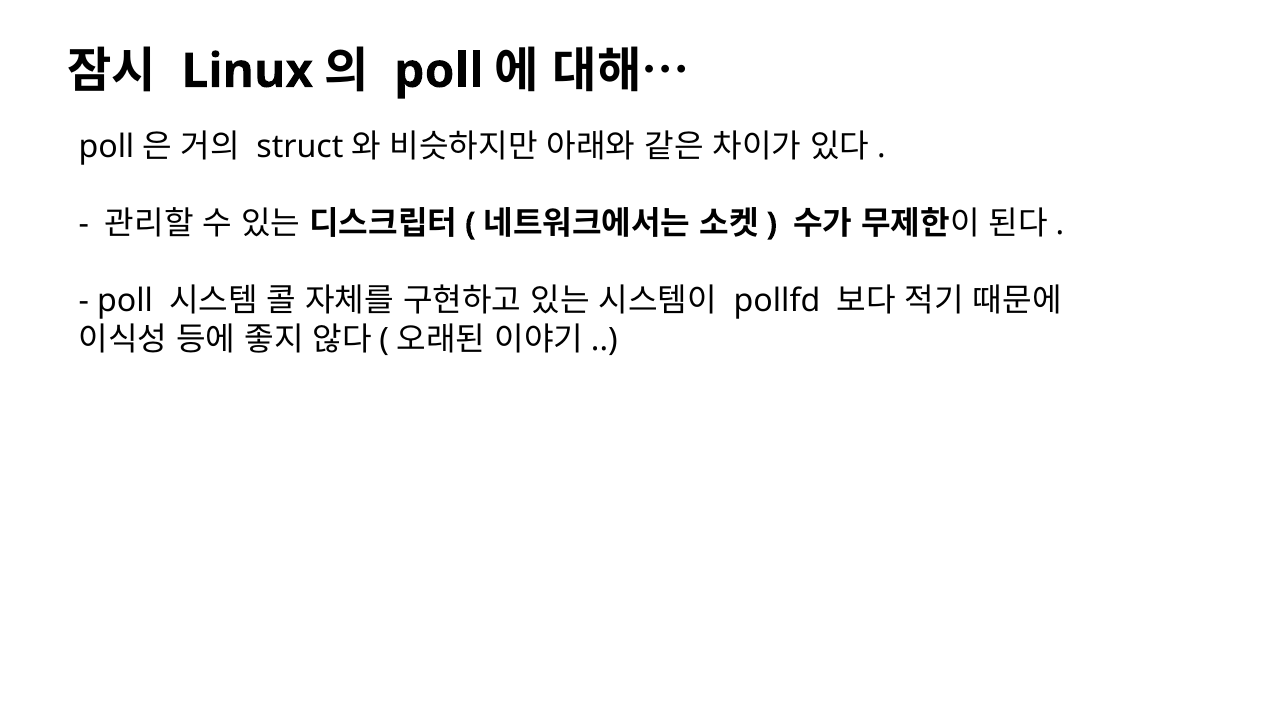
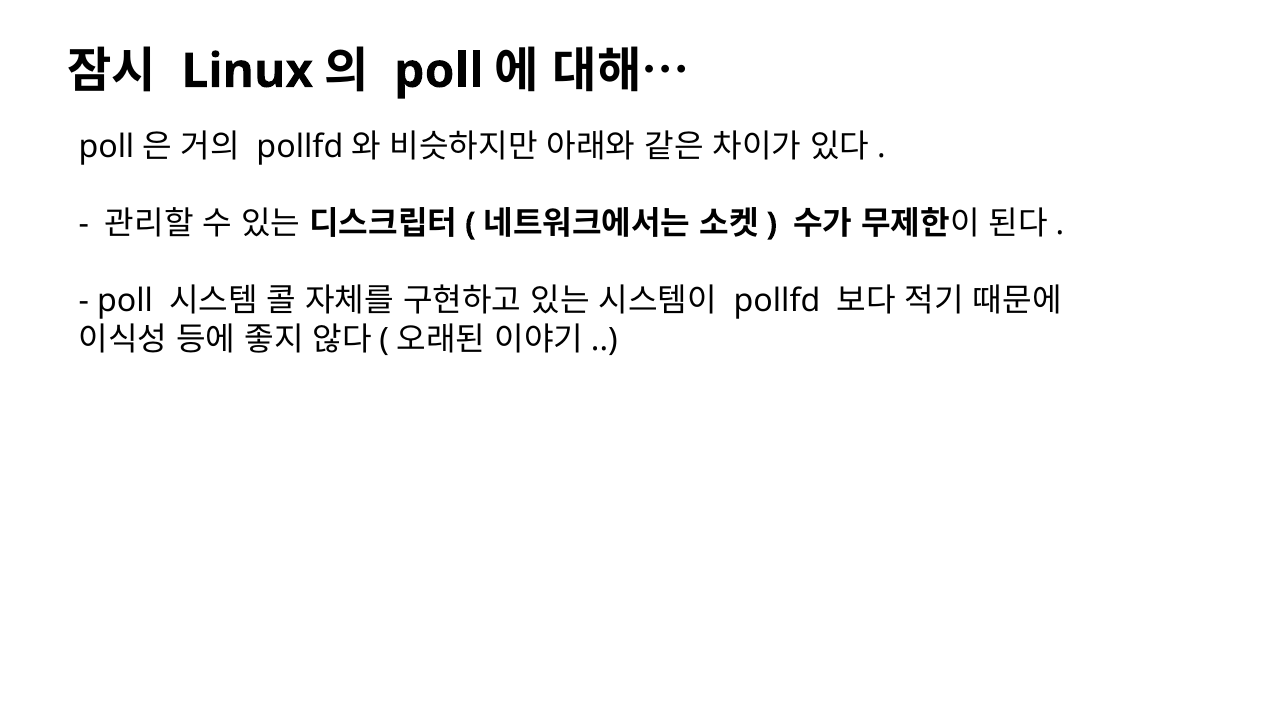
struct at (300, 147): struct -> pollfd
